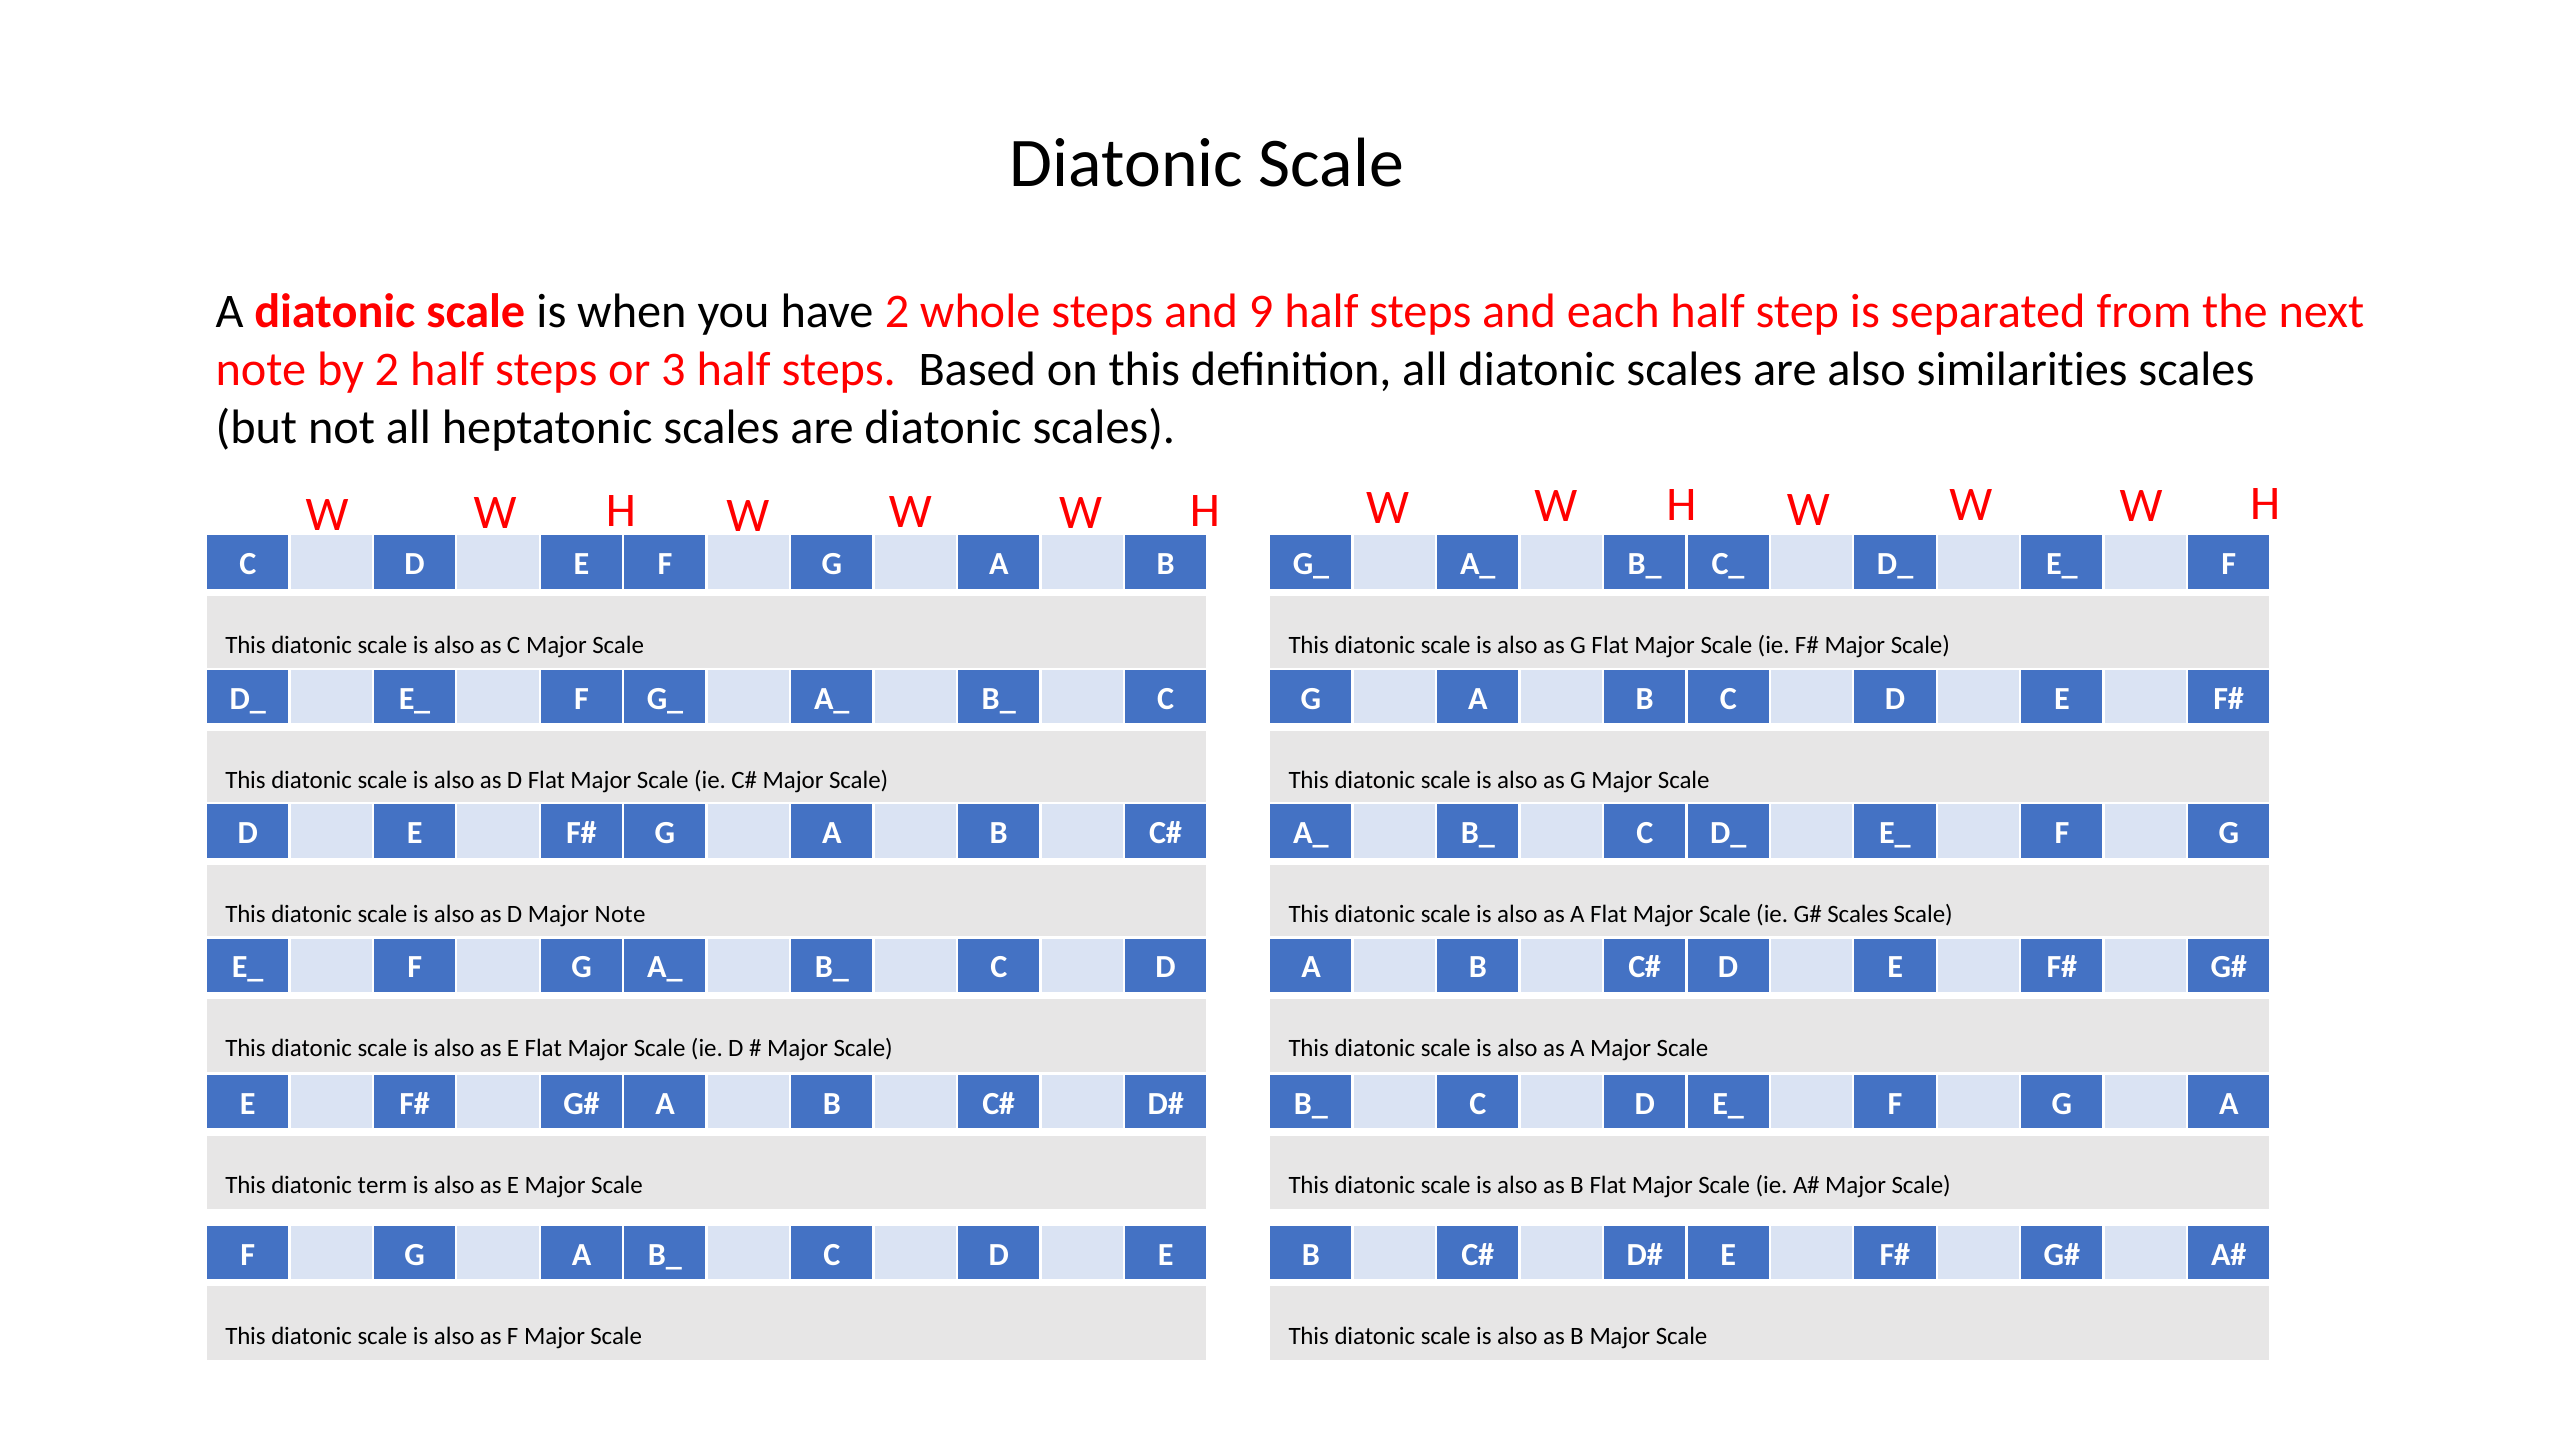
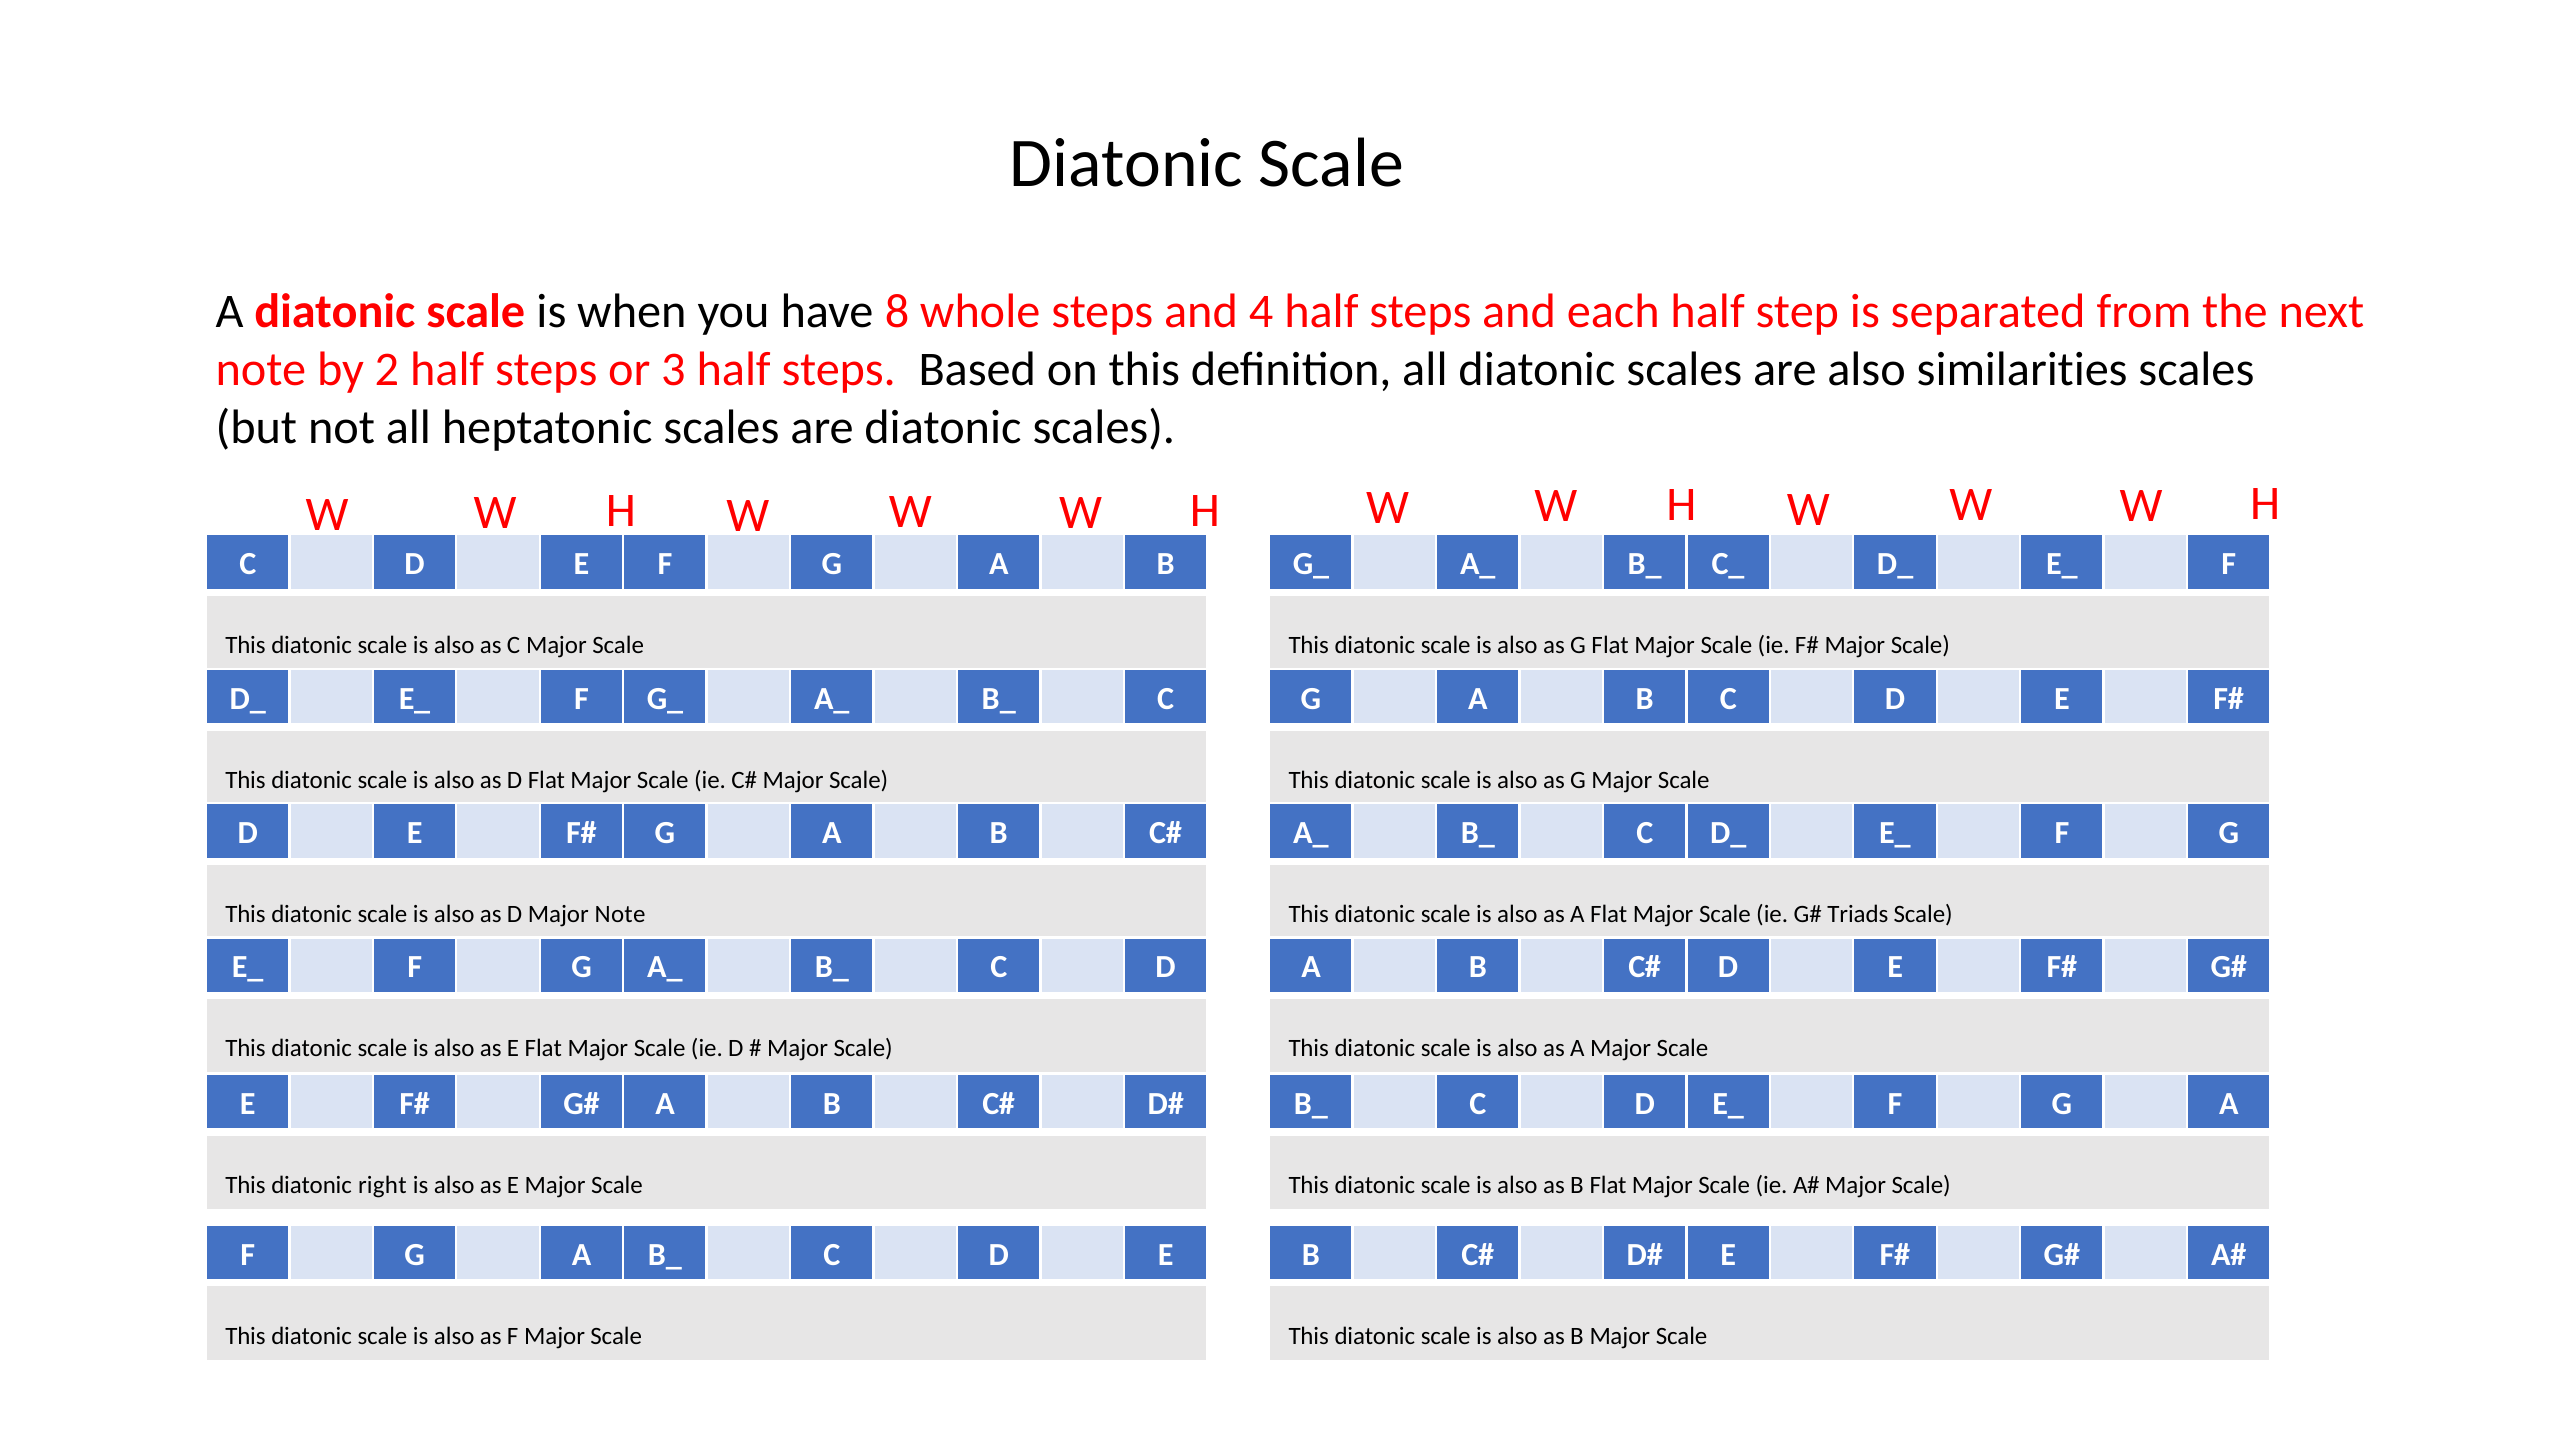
have 2: 2 -> 8
9: 9 -> 4
Scales at (1858, 914): Scales -> Triads
term: term -> right
